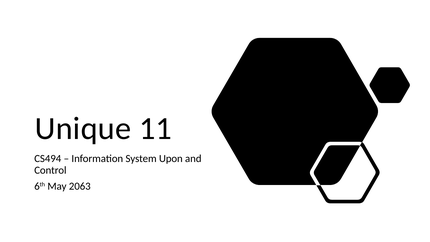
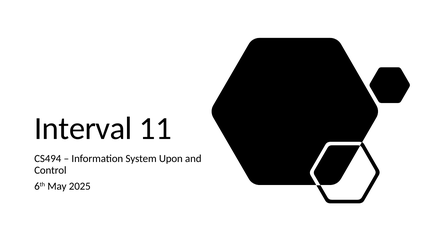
Unique: Unique -> Interval
2063: 2063 -> 2025
